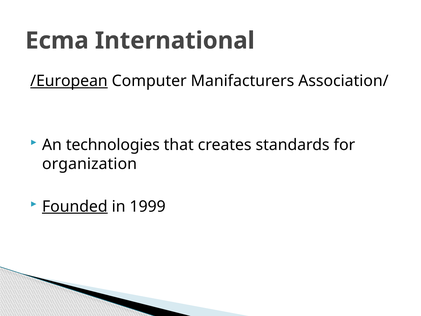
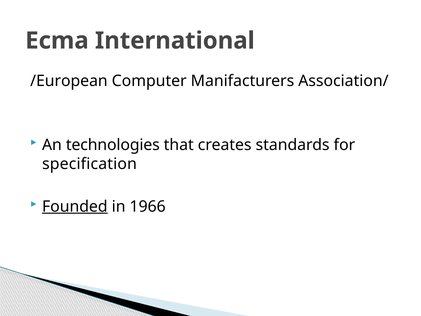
/European underline: present -> none
organization: organization -> specification
1999: 1999 -> 1966
